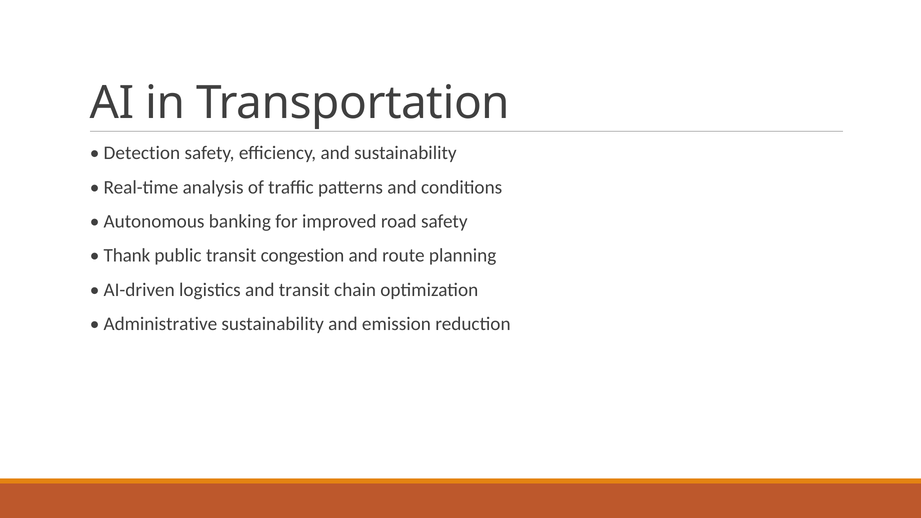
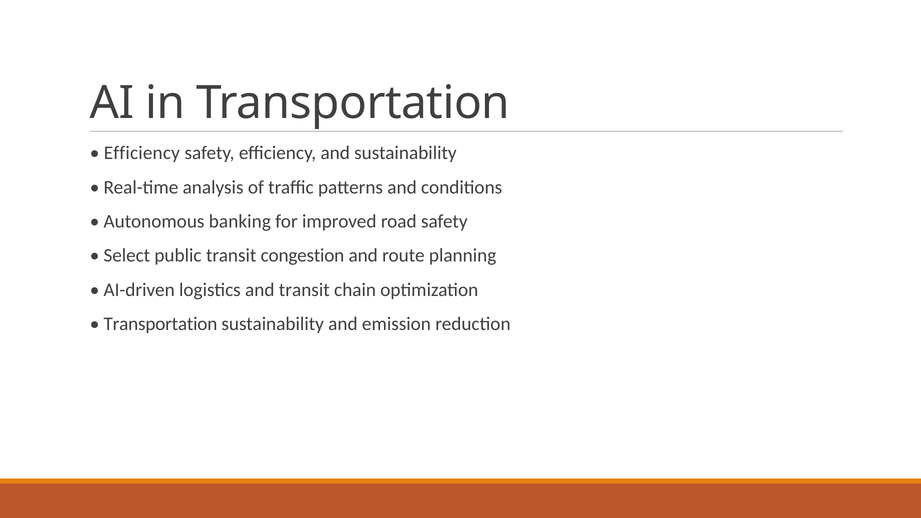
Detection at (142, 153): Detection -> Efficiency
Thank: Thank -> Select
Administrative at (160, 324): Administrative -> Transportation
